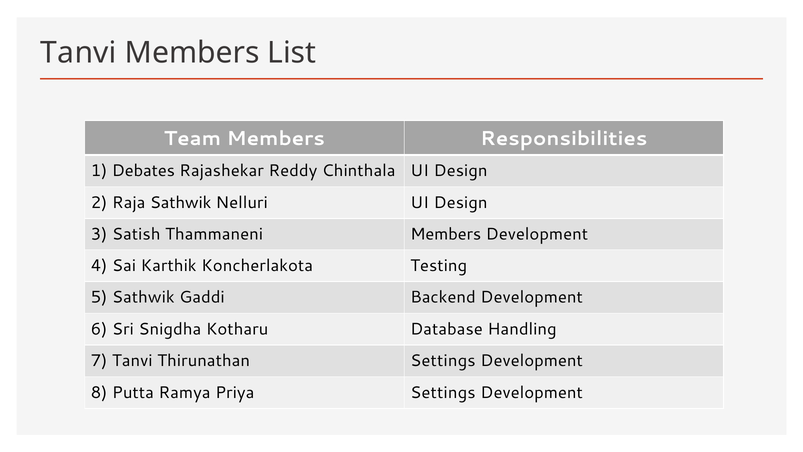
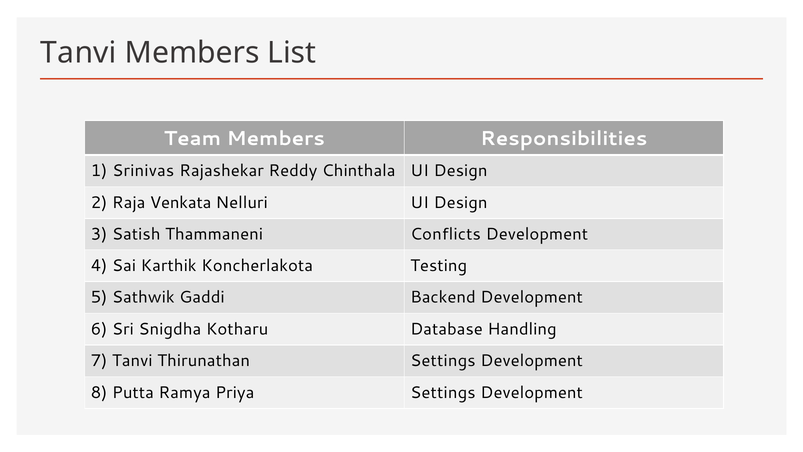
Debates: Debates -> Srinivas
Raja Sathwik: Sathwik -> Venkata
Thammaneni Members: Members -> Conflicts
